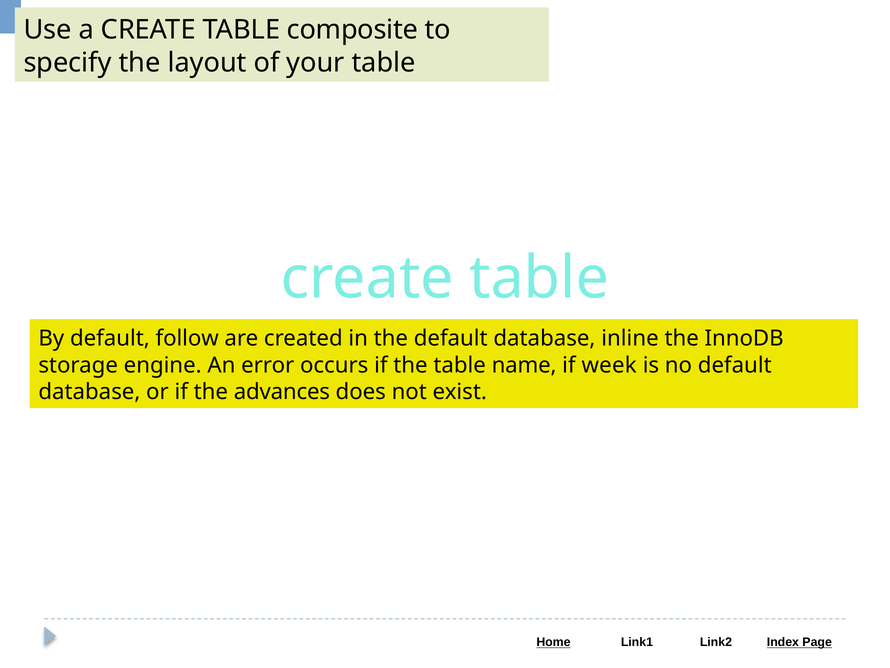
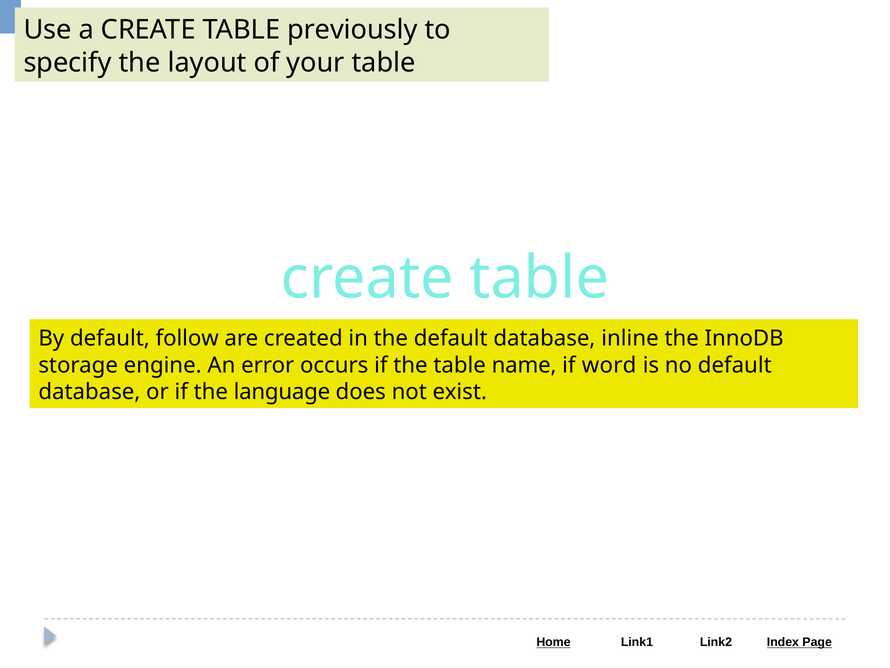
composite: composite -> previously
week: week -> word
advances: advances -> language
